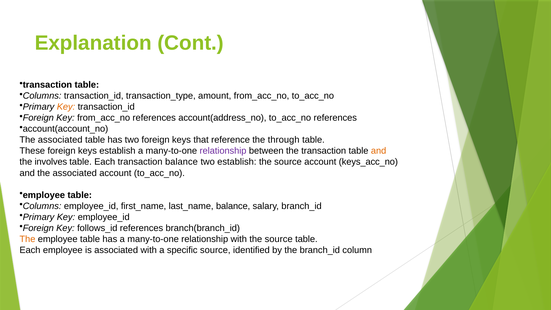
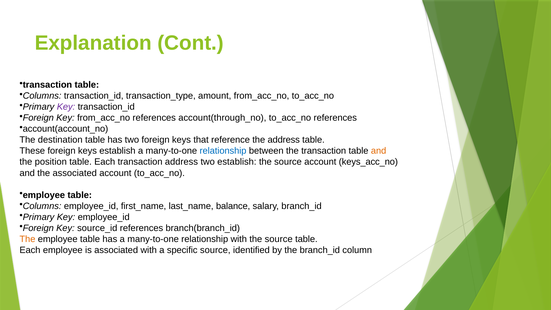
Key at (66, 107) colour: orange -> purple
account(address_no: account(address_no -> account(through_no
associated at (60, 140): associated -> destination
the through: through -> address
relationship at (223, 151) colour: purple -> blue
involves: involves -> position
transaction balance: balance -> address
follows_id: follows_id -> source_id
